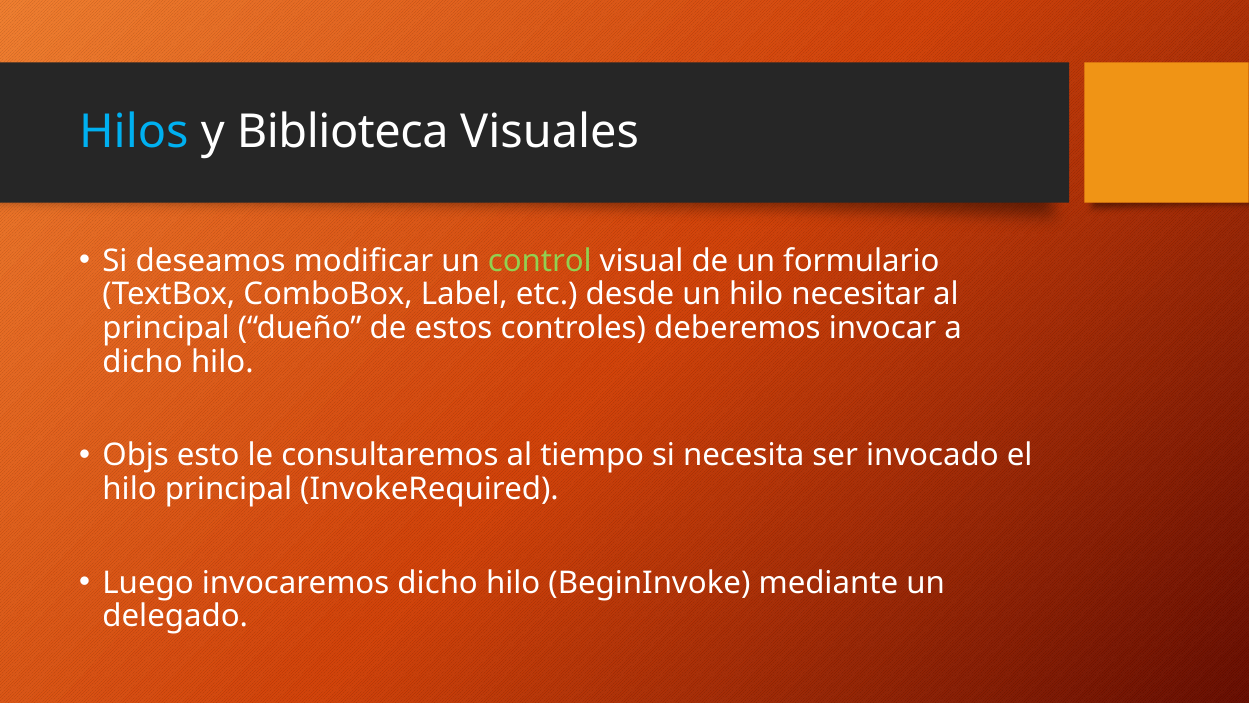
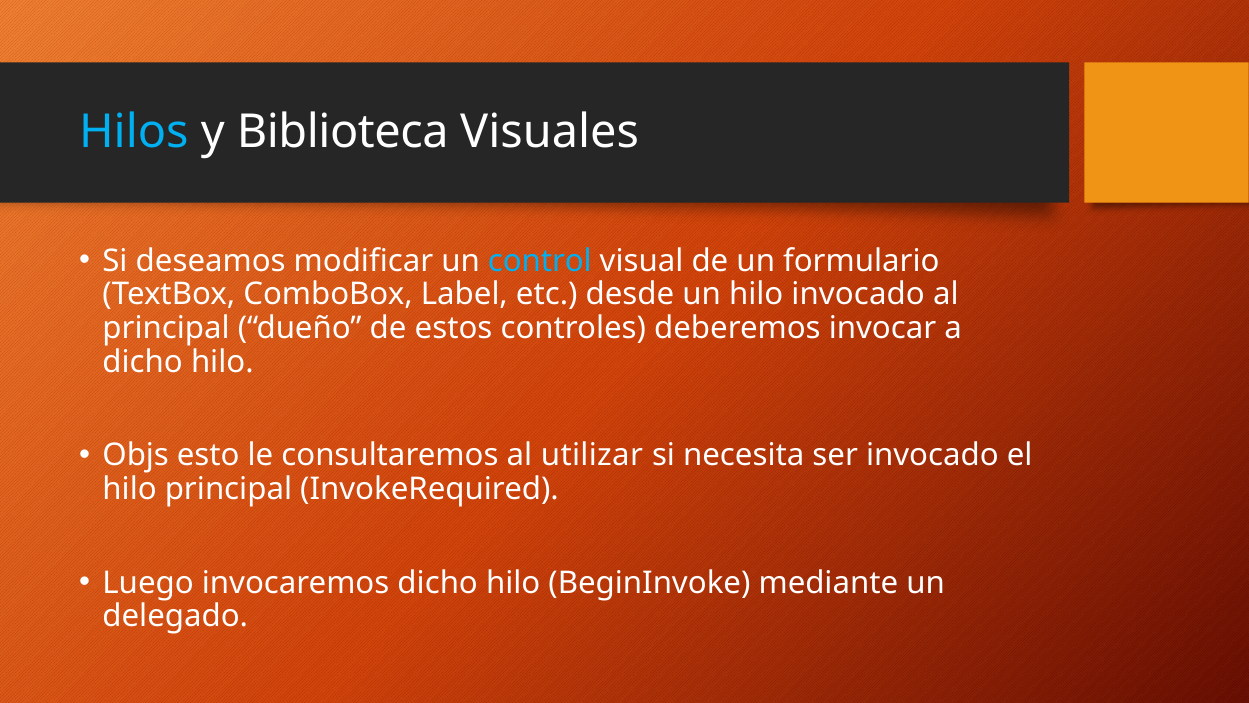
control colour: light green -> light blue
hilo necesitar: necesitar -> invocado
tiempo: tiempo -> utilizar
